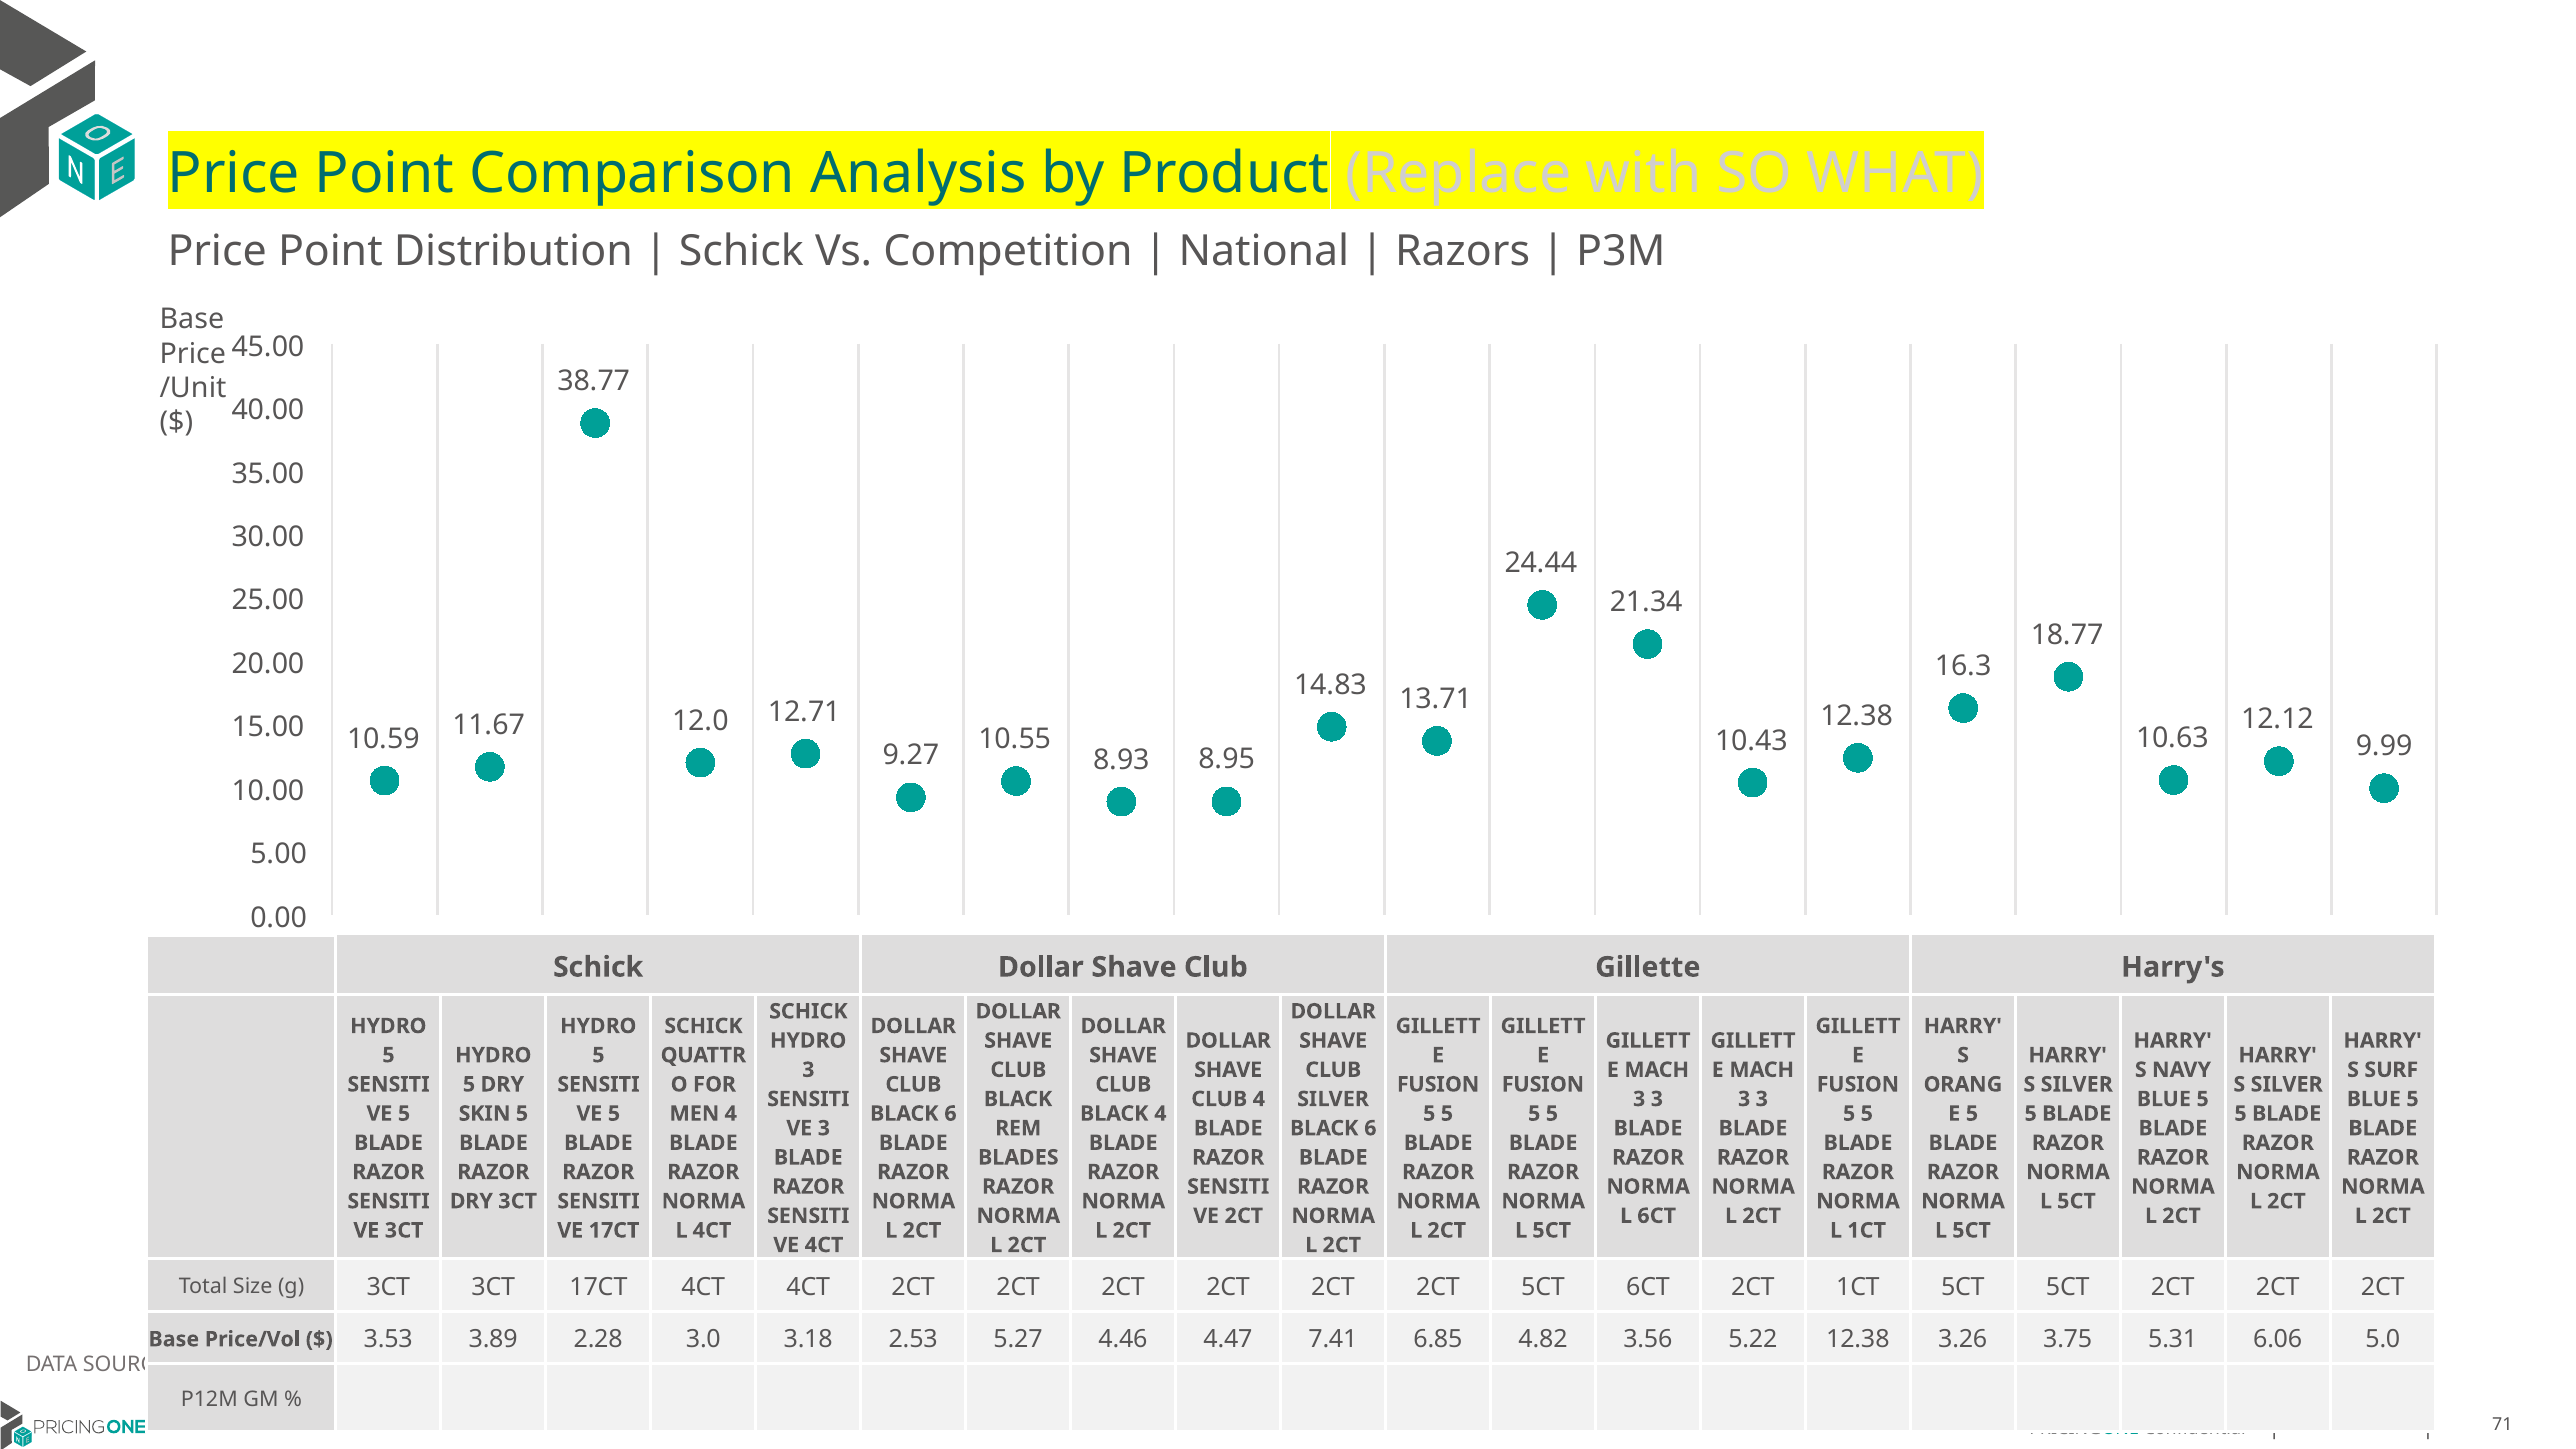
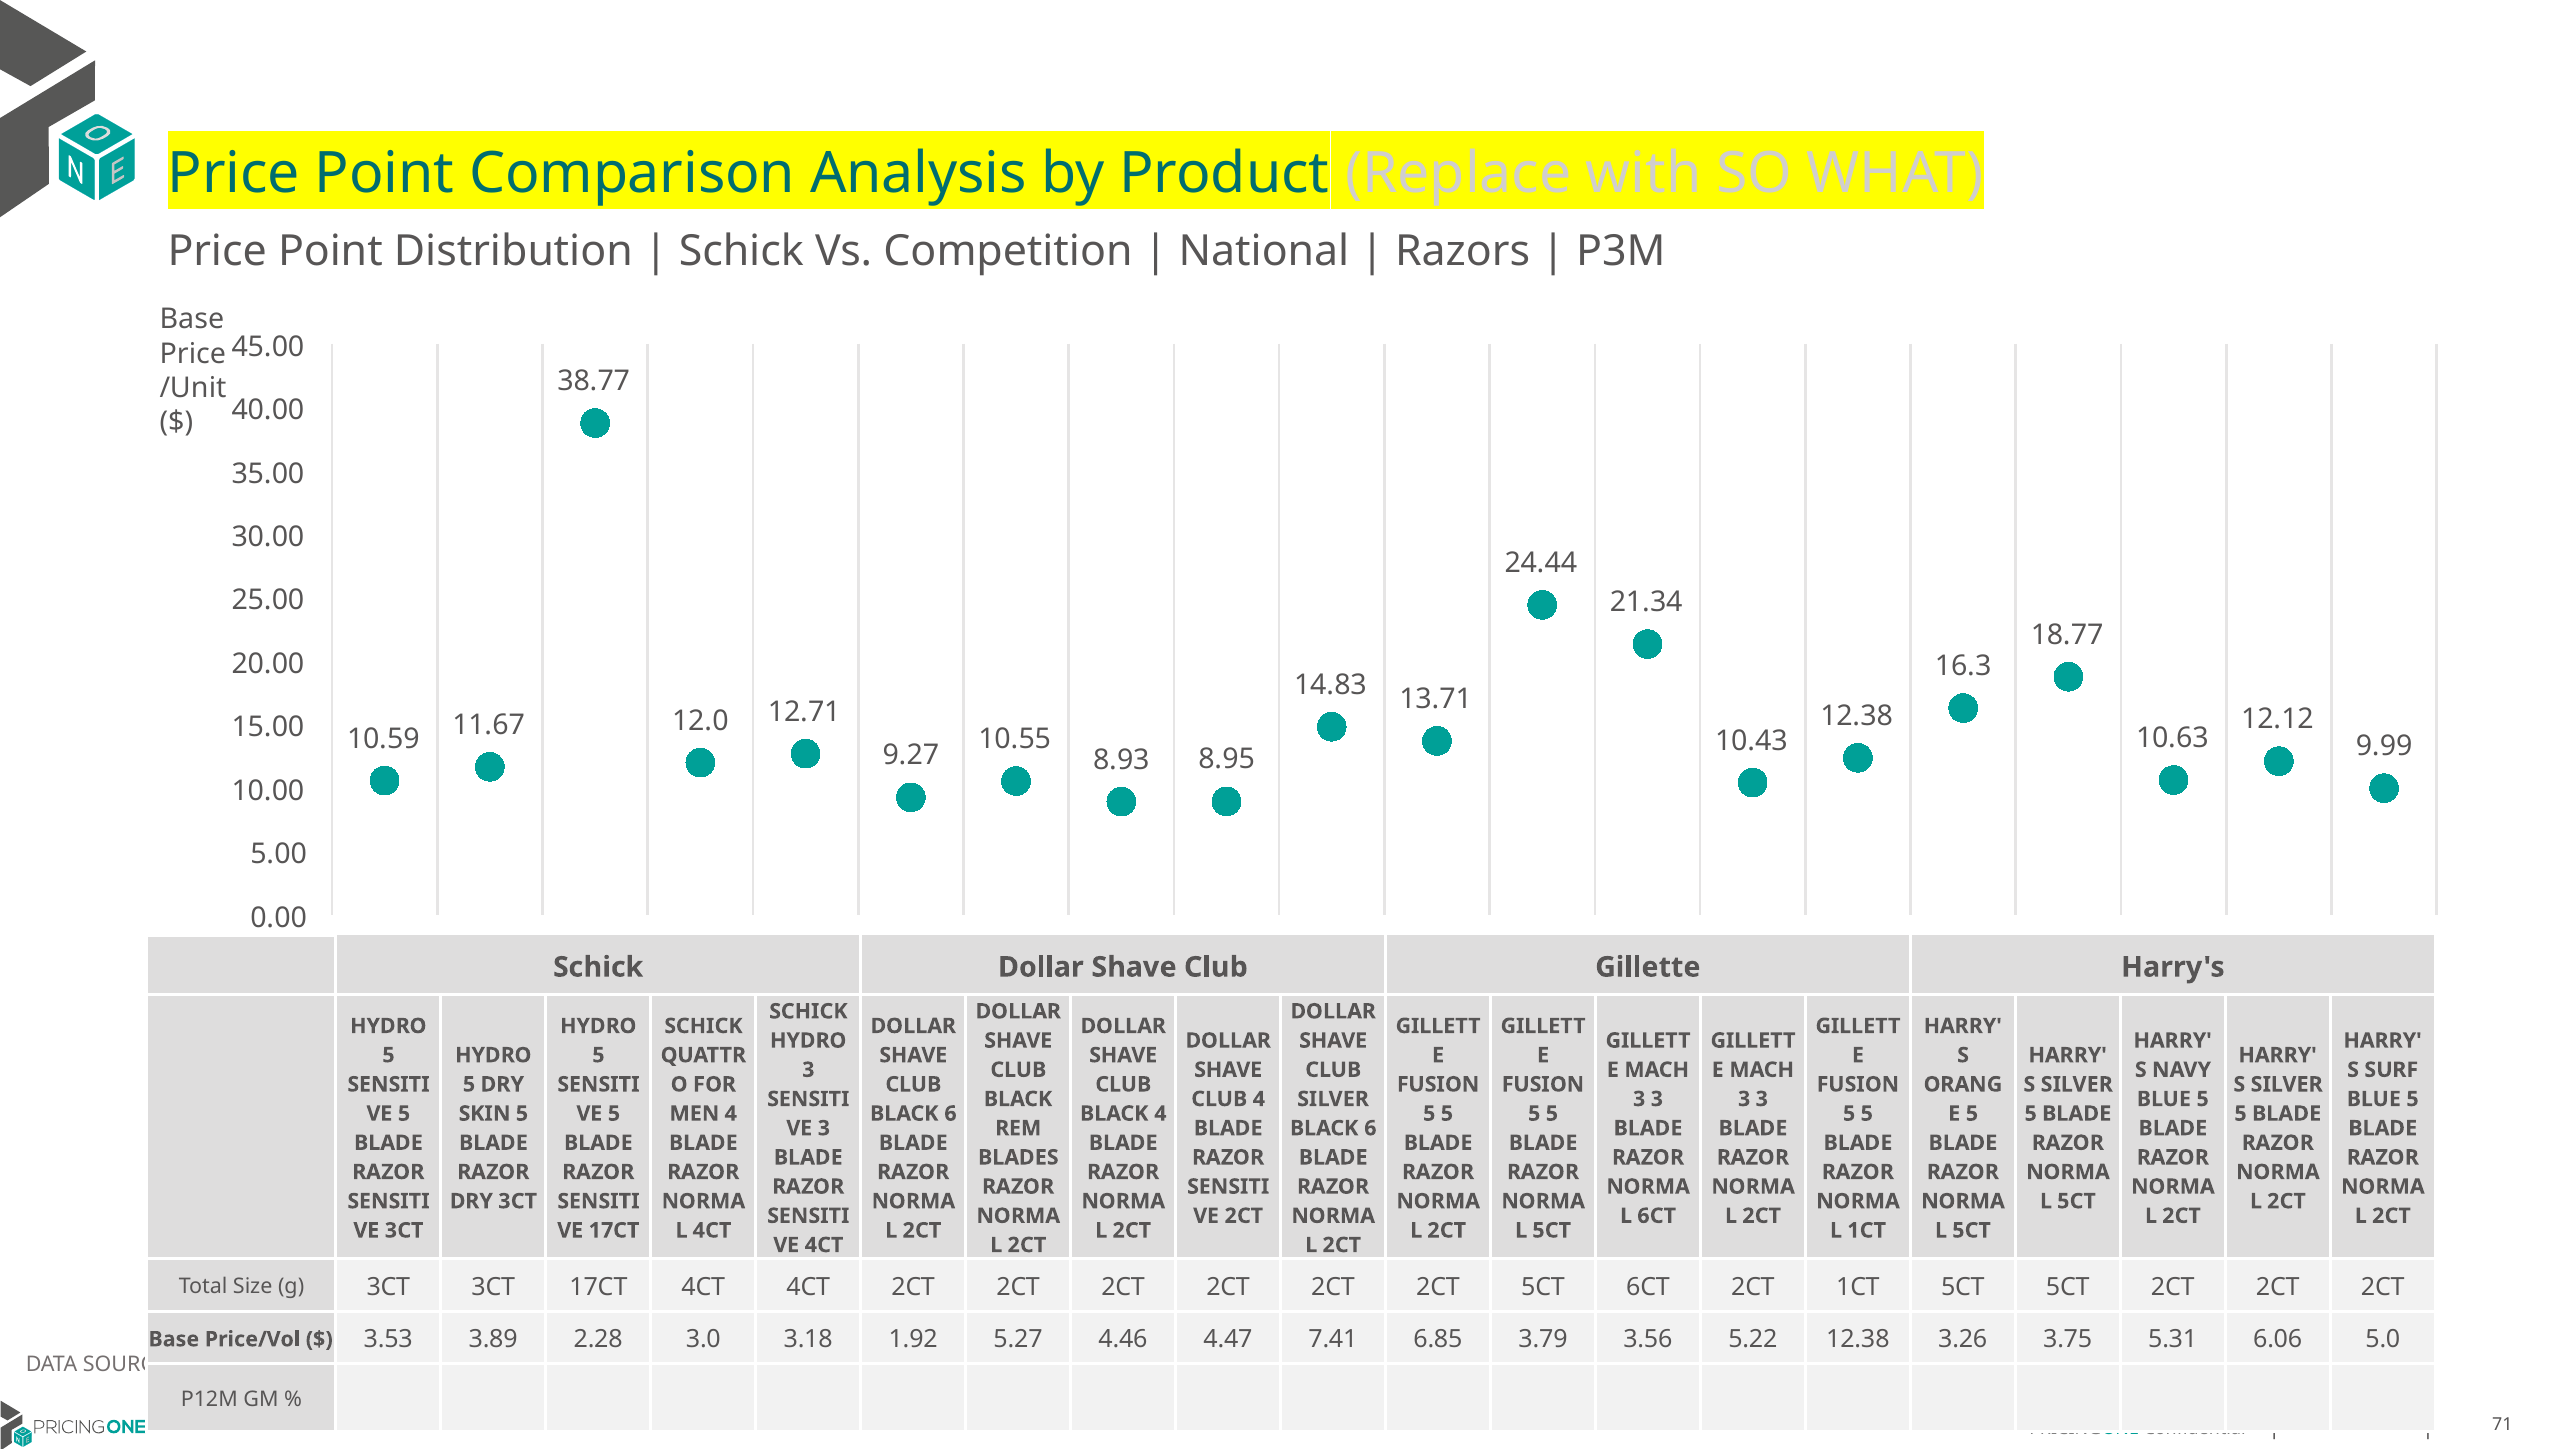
2.53: 2.53 -> 1.92
4.82: 4.82 -> 3.79
